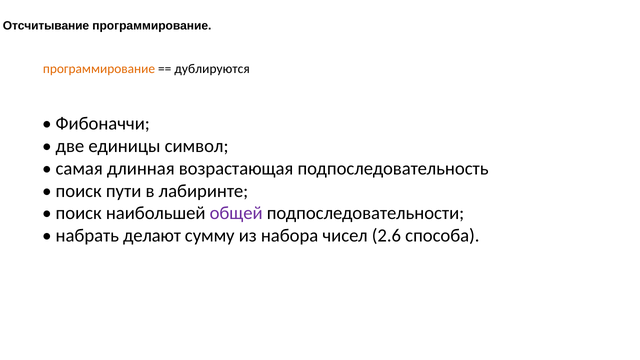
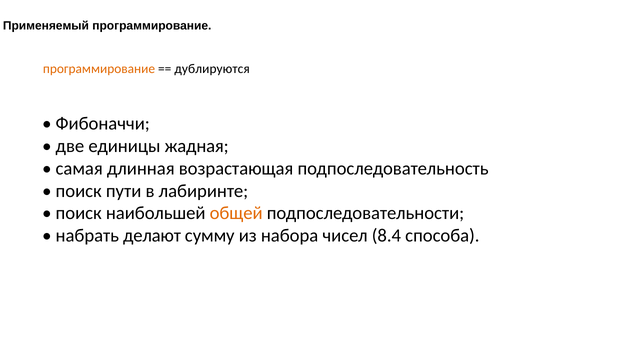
Отсчитывание: Отсчитывание -> Применяемый
символ: символ -> жадная
общей colour: purple -> orange
2.6: 2.6 -> 8.4
